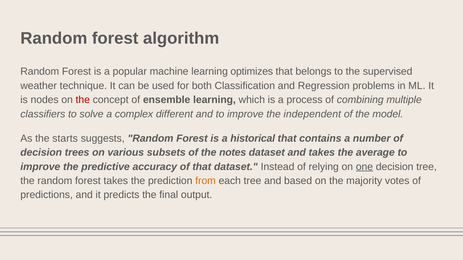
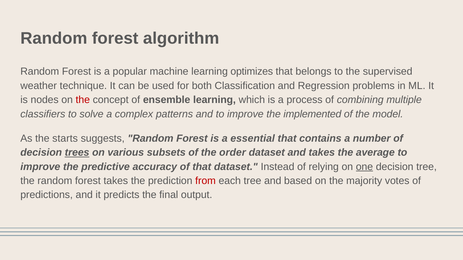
different: different -> patterns
independent: independent -> implemented
historical: historical -> essential
trees underline: none -> present
notes: notes -> order
from colour: orange -> red
